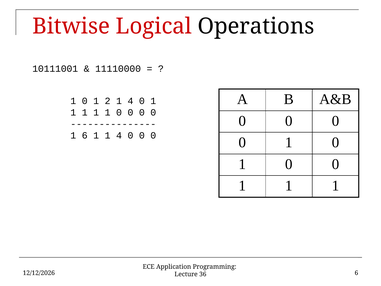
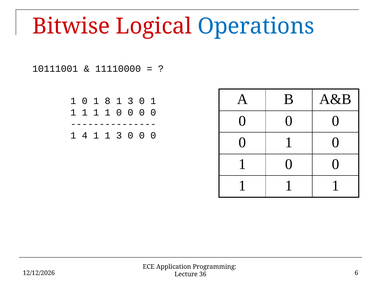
Operations colour: black -> blue
2: 2 -> 8
4 at (130, 101): 4 -> 3
1 6: 6 -> 4
1 1 4: 4 -> 3
